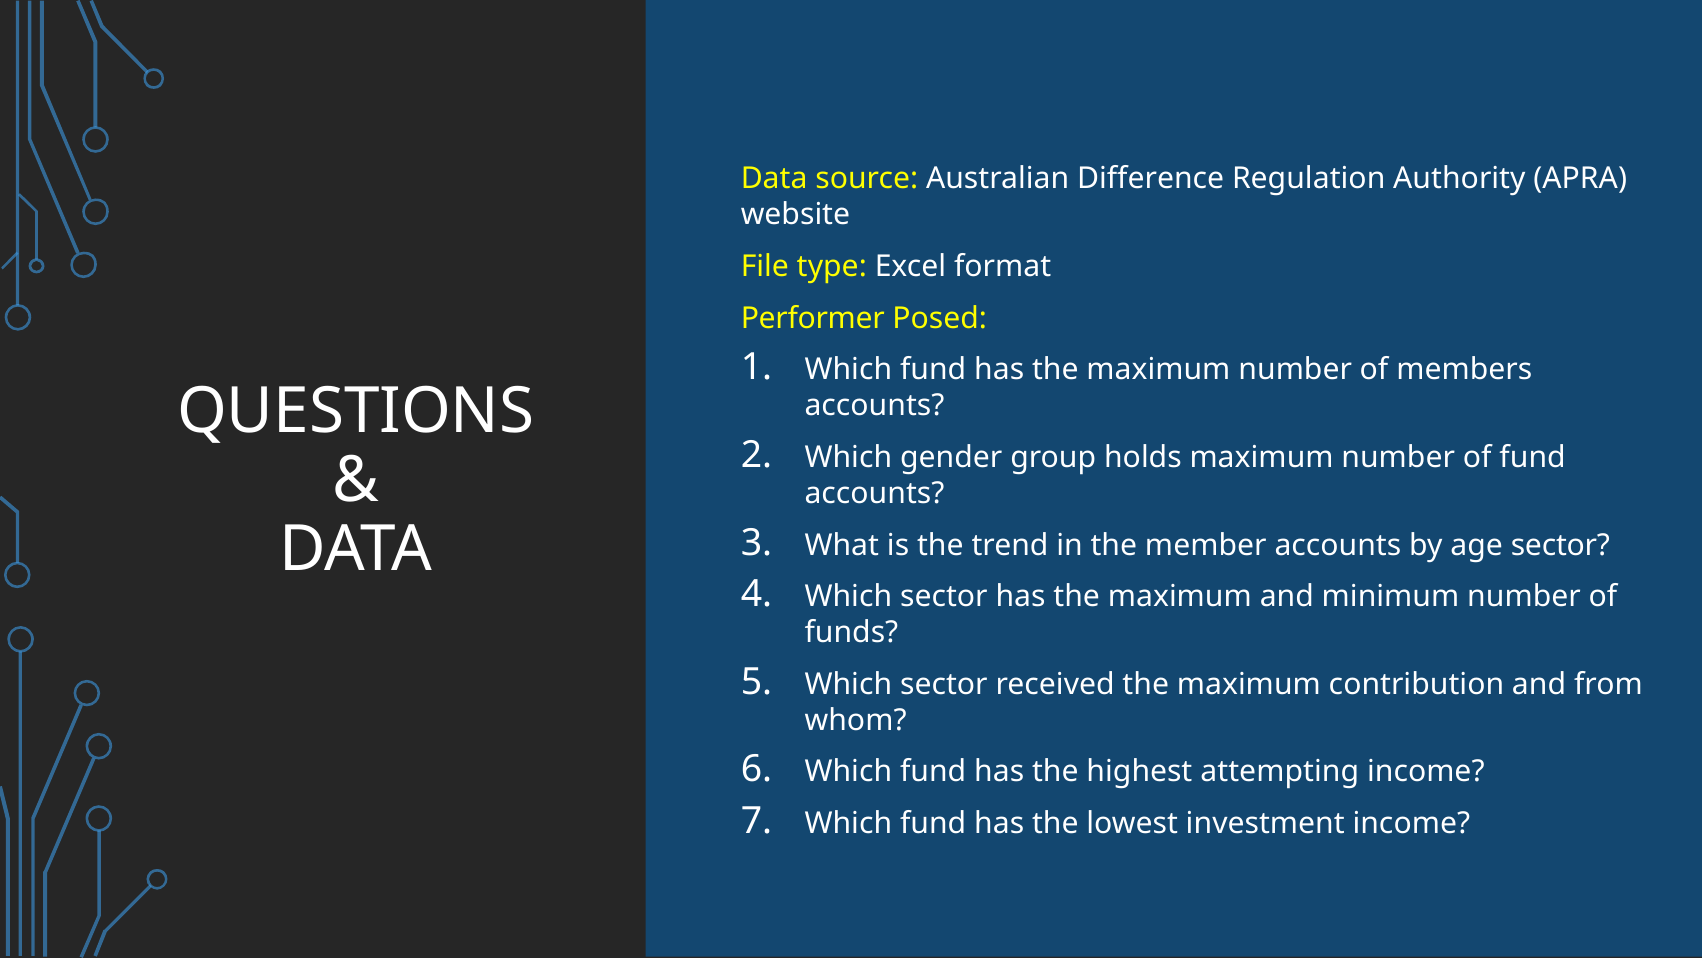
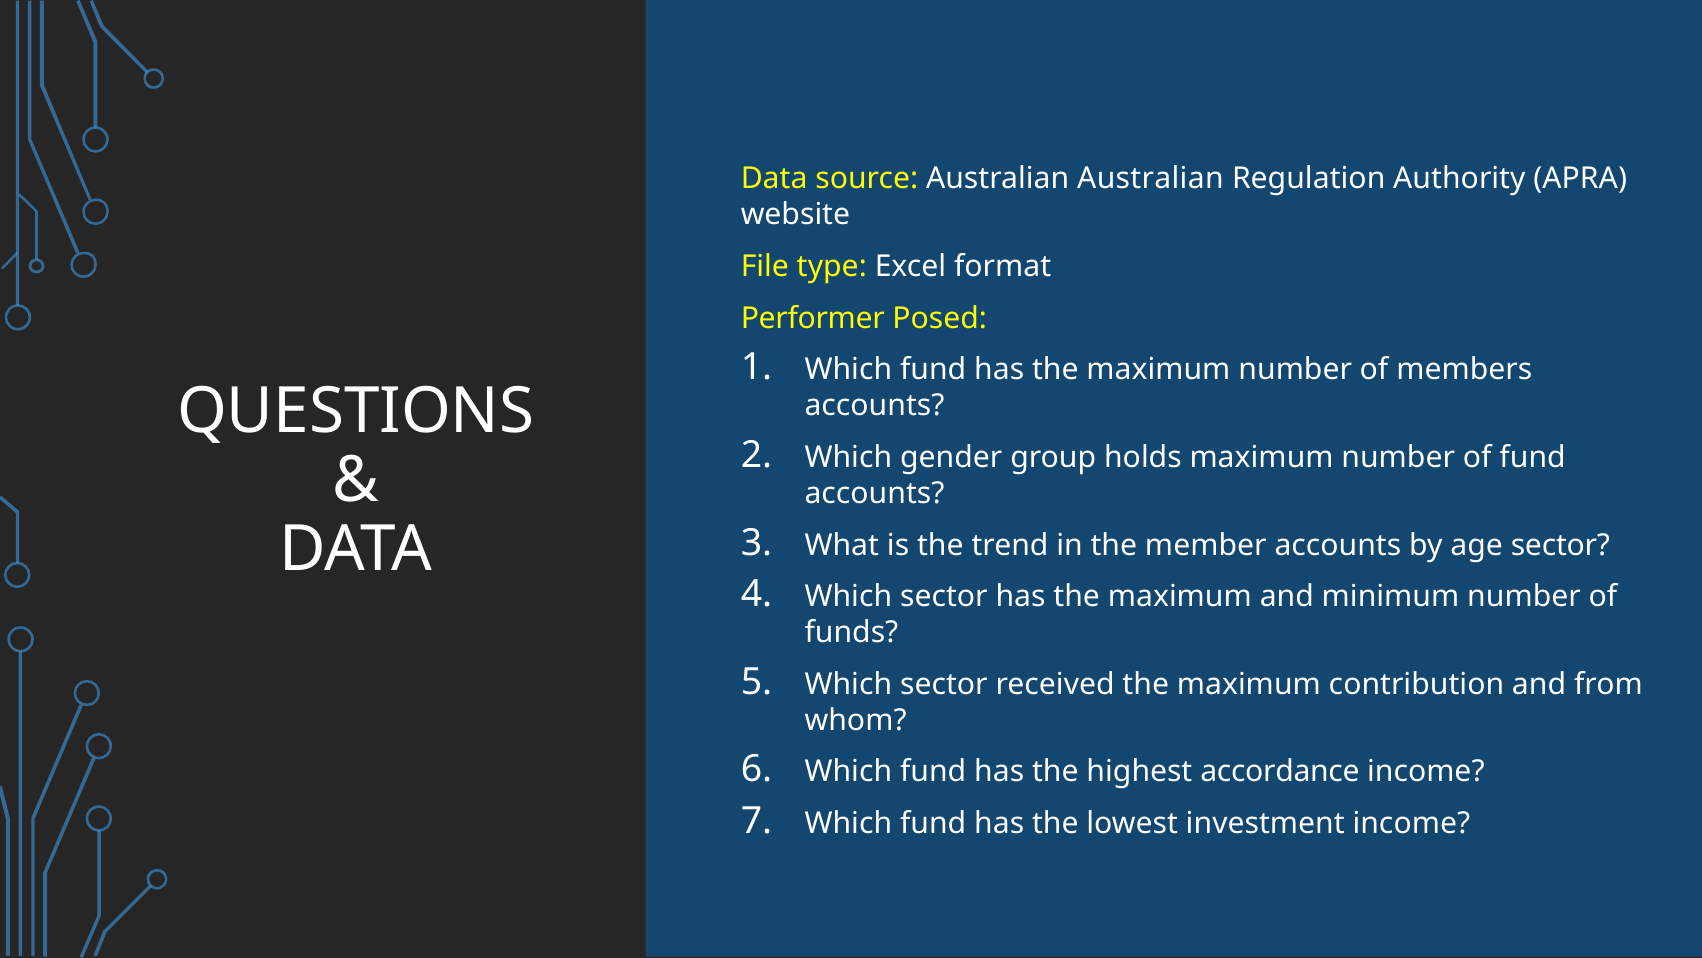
Australian Difference: Difference -> Australian
attempting: attempting -> accordance
